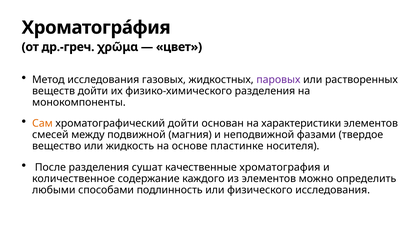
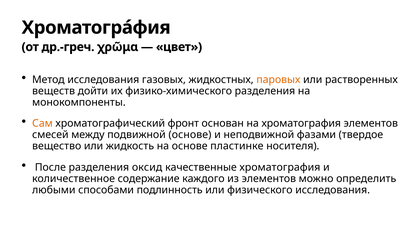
паровых colour: purple -> orange
хроматографический дойти: дойти -> фронт
на характеристики: характеристики -> хроматография
подвижной магния: магния -> основе
сушат: сушат -> оксид
